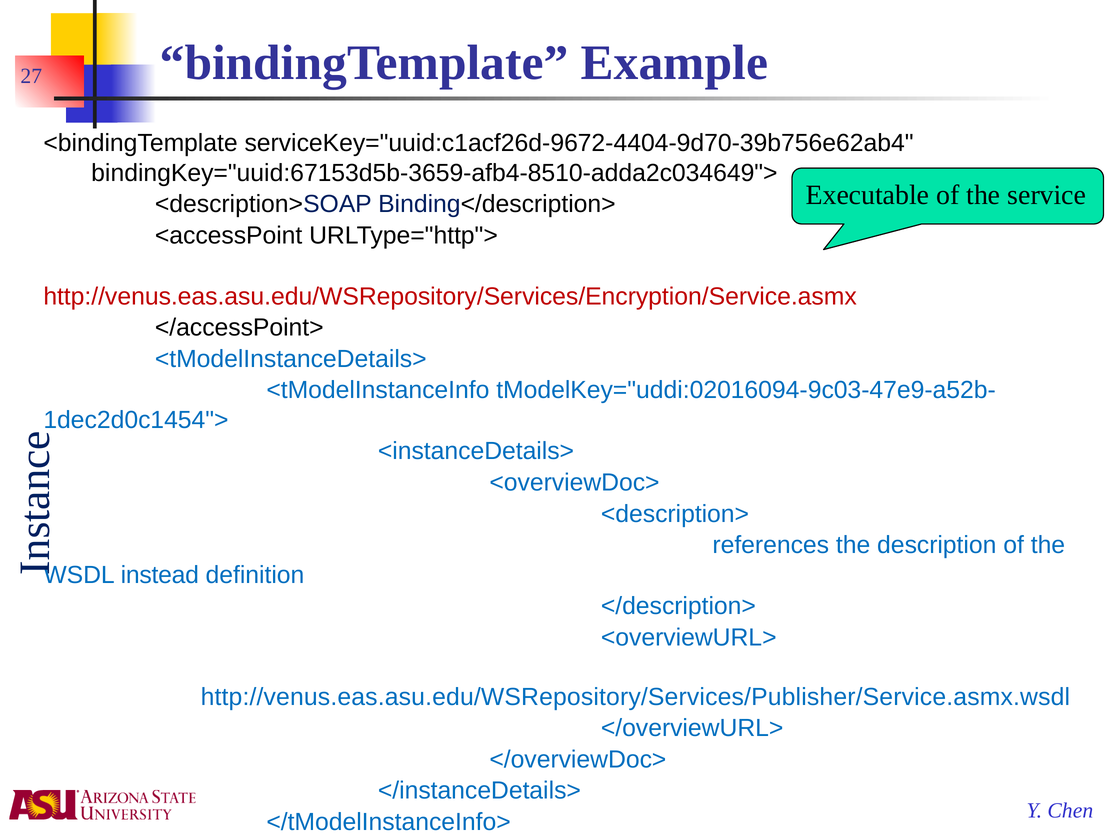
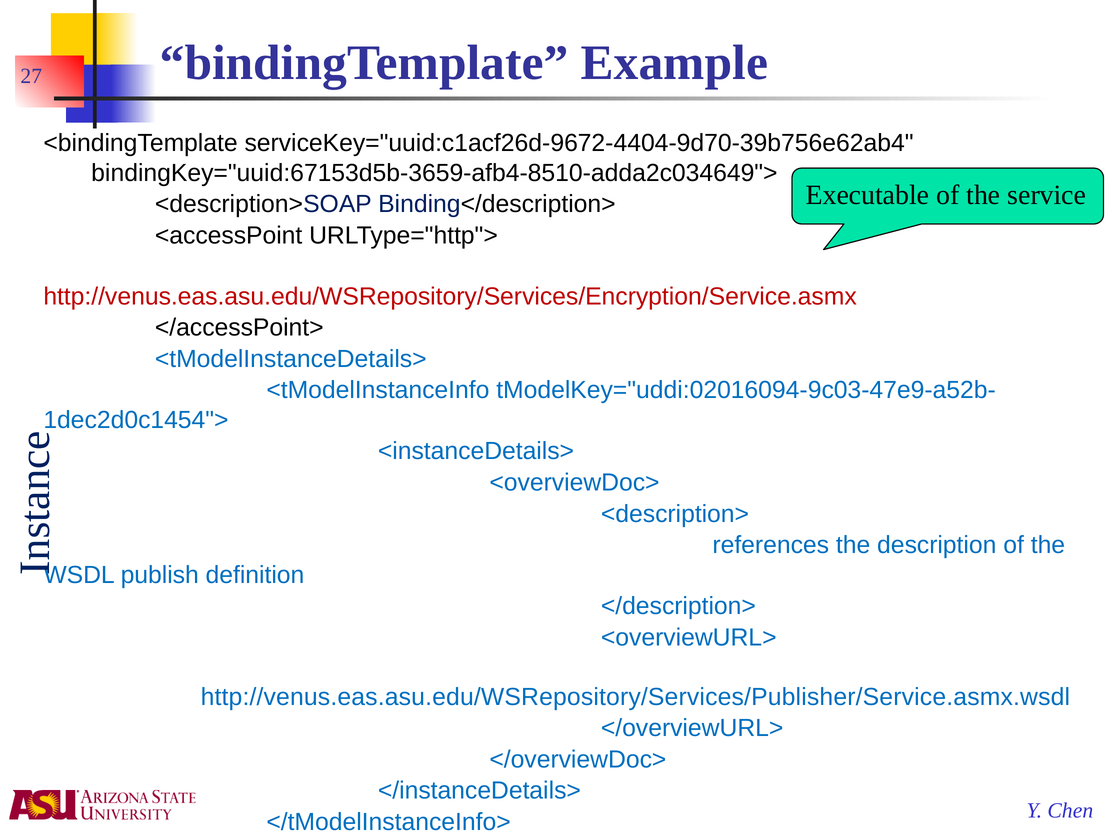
instead: instead -> publish
